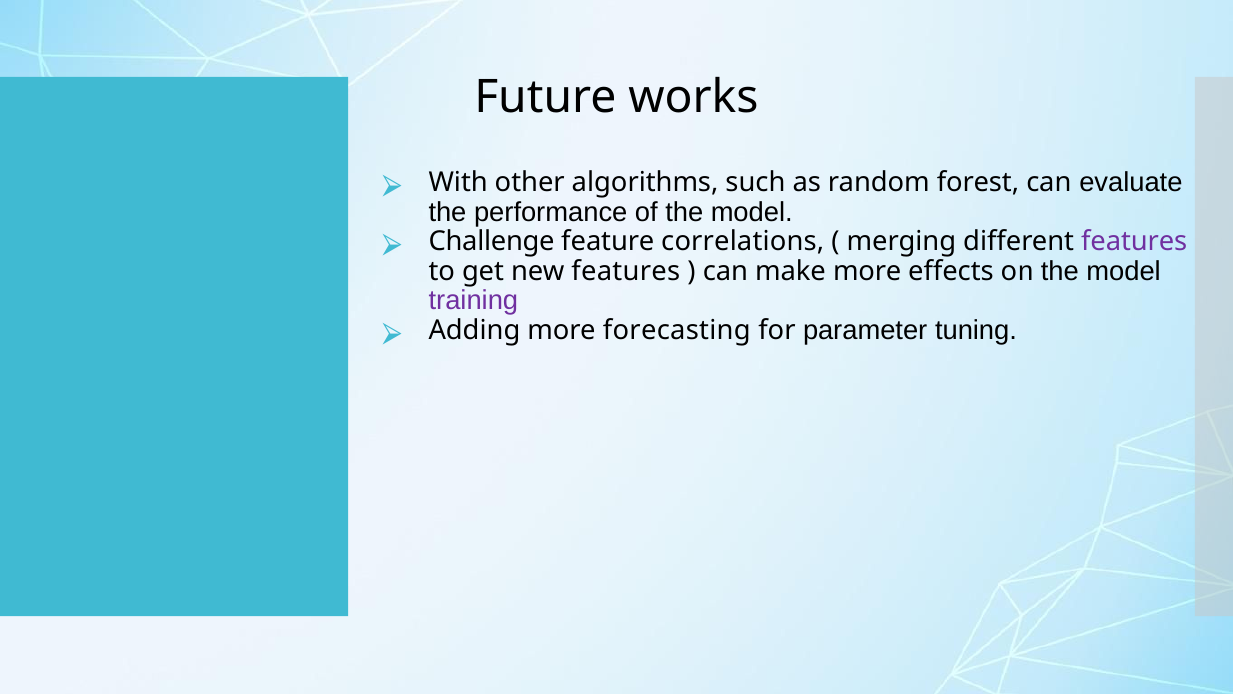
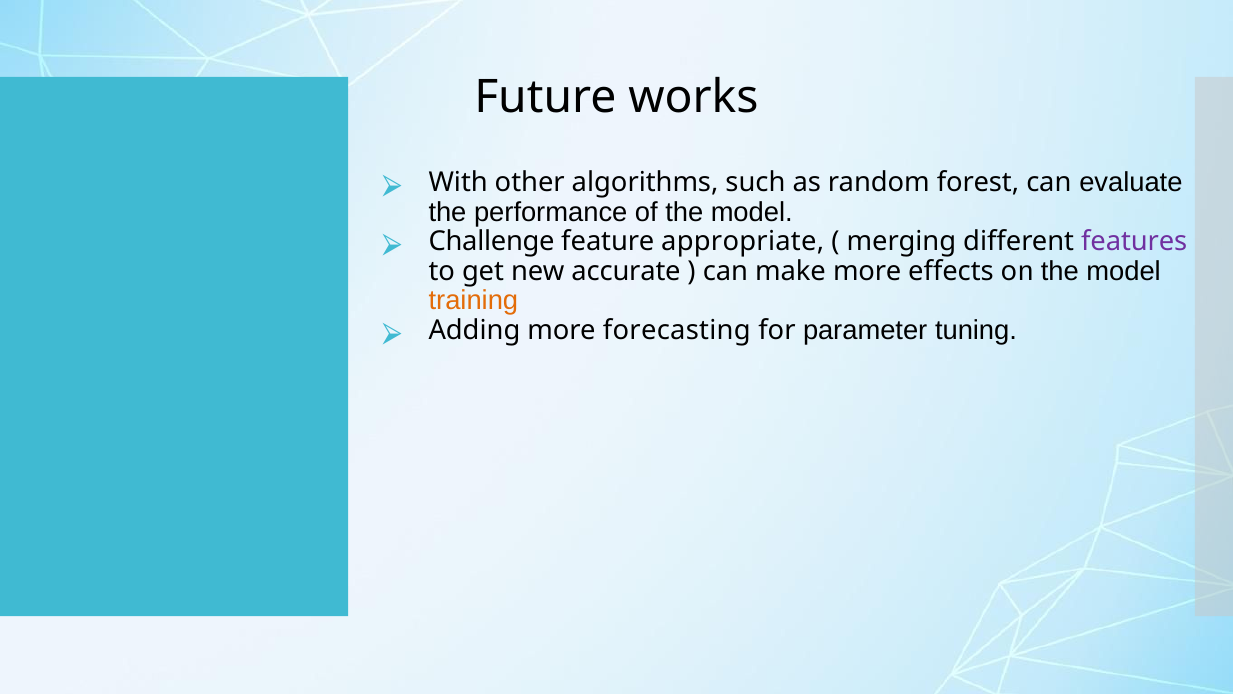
correlations: correlations -> appropriate
new features: features -> accurate
training colour: purple -> orange
